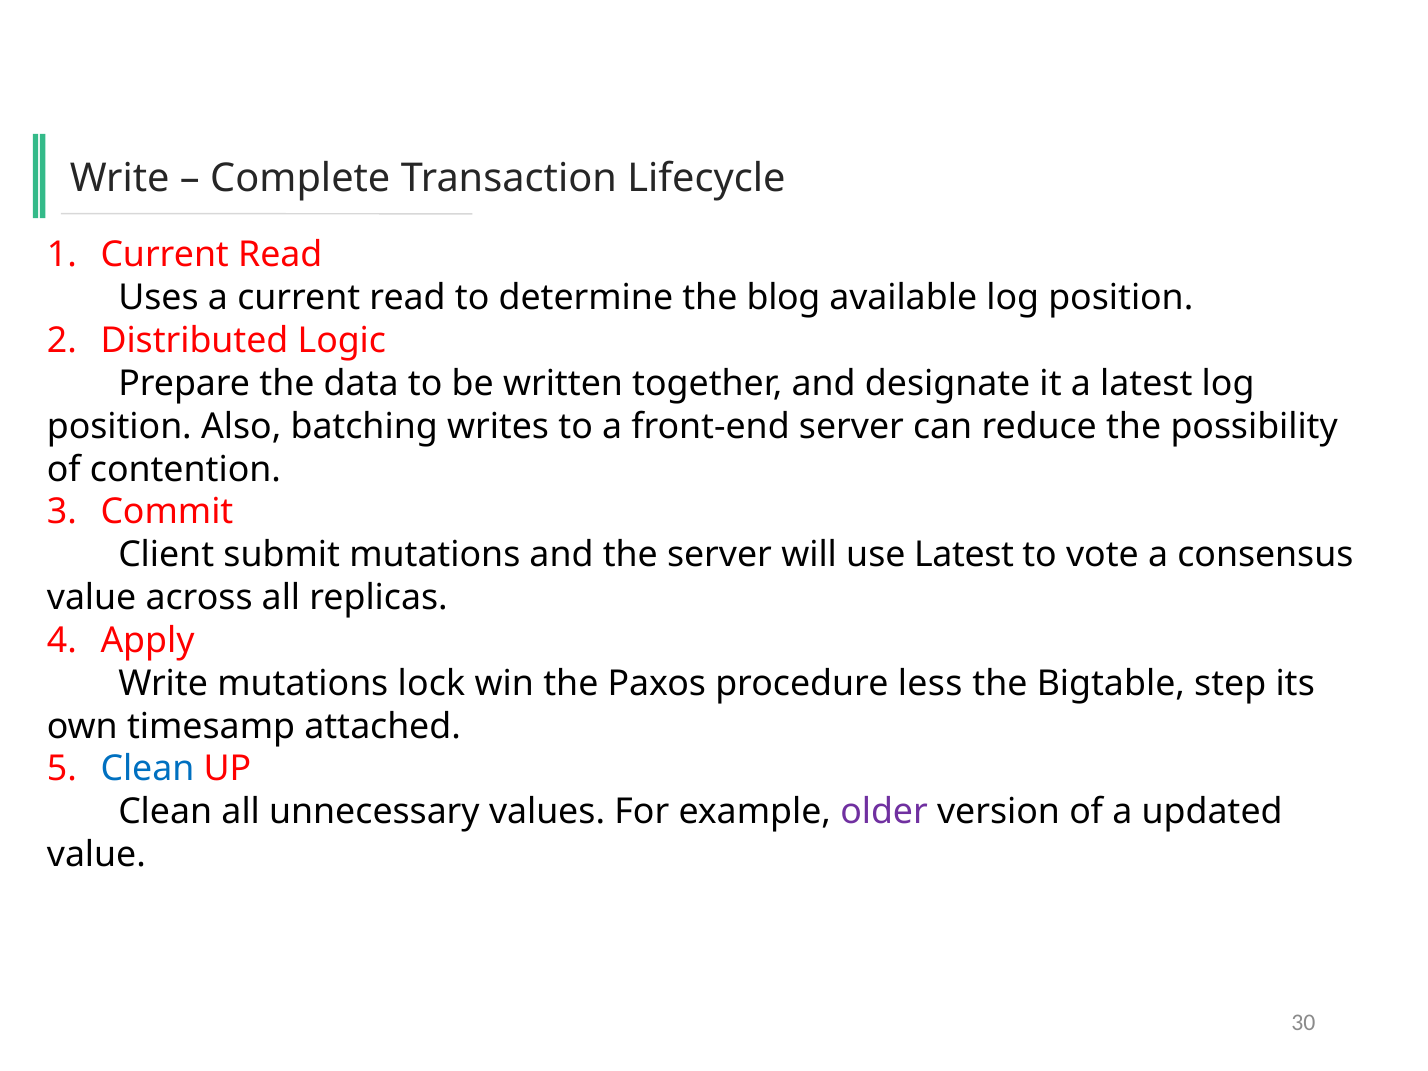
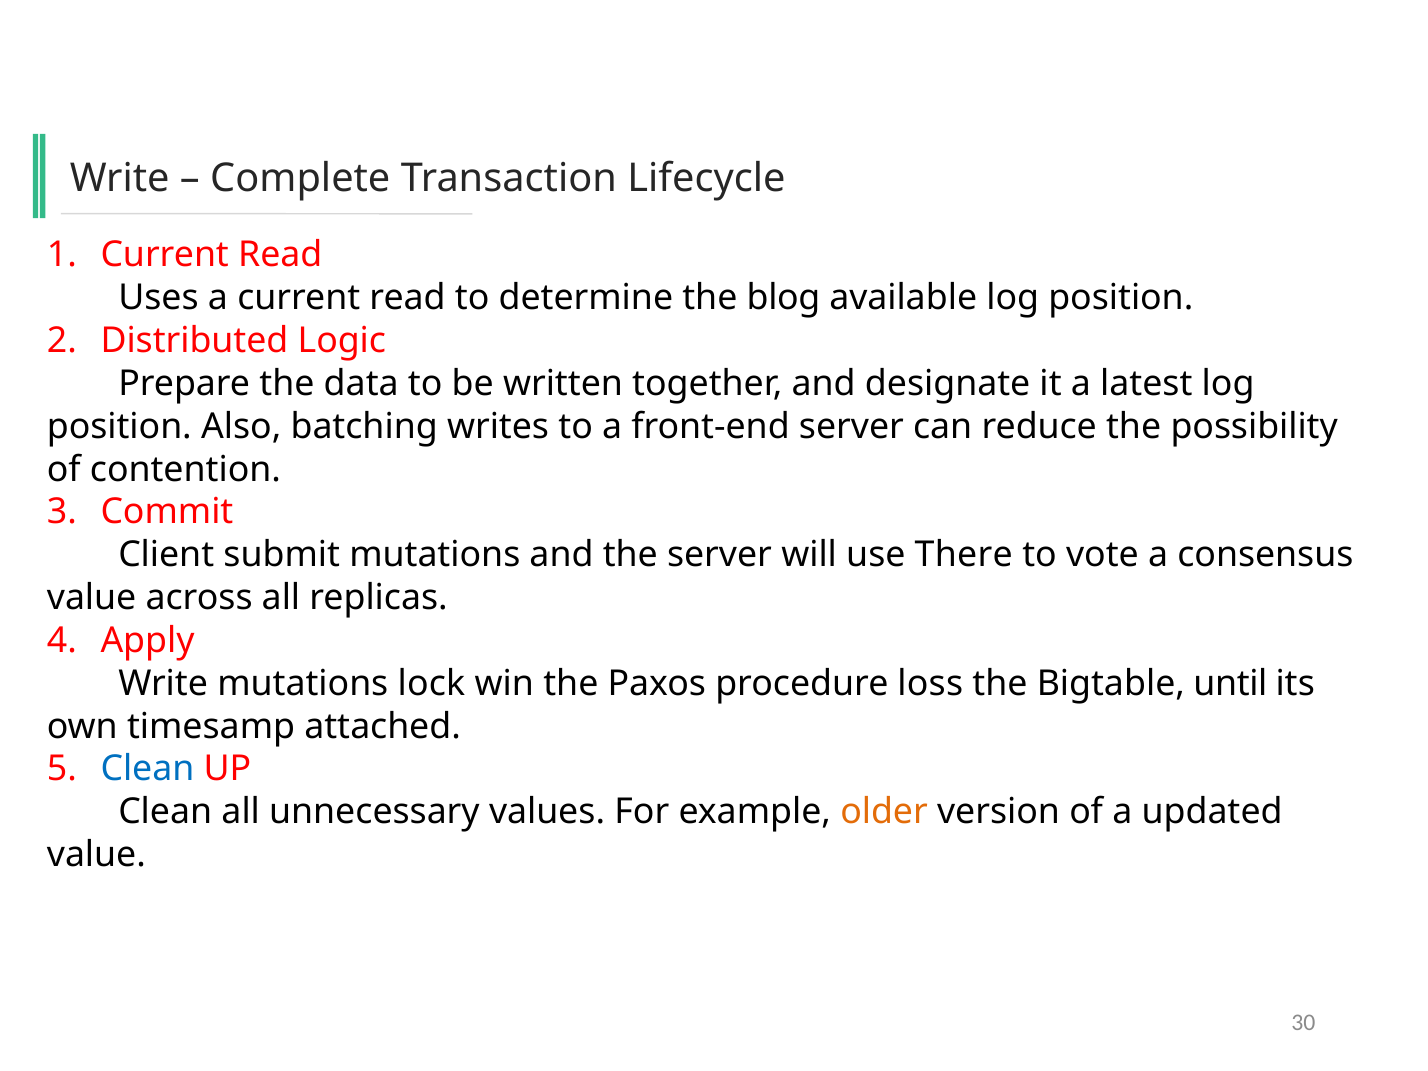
use Latest: Latest -> There
less: less -> loss
step: step -> until
older colour: purple -> orange
